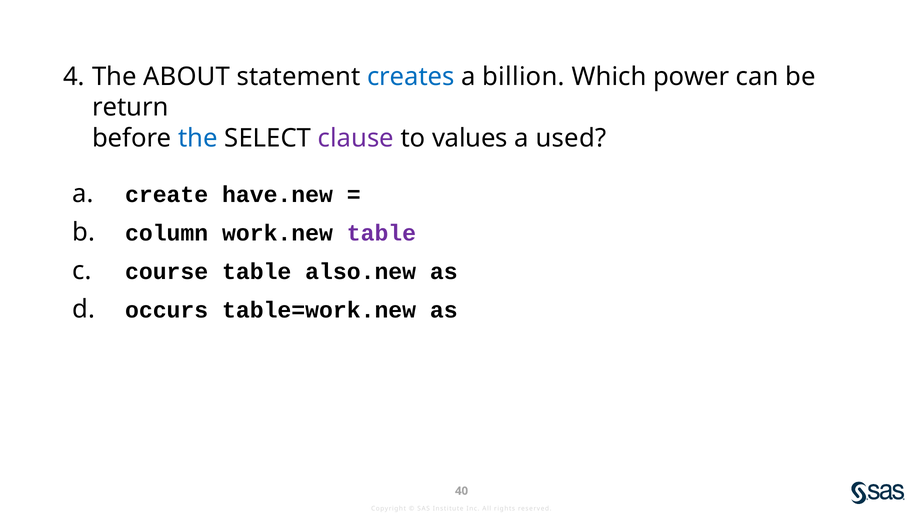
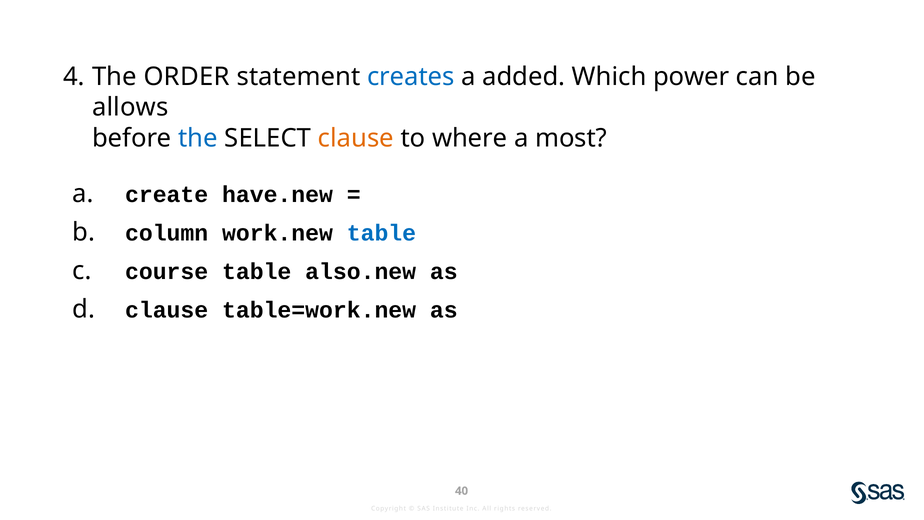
ABOUT: ABOUT -> ORDER
billion: billion -> added
return: return -> allows
clause at (356, 138) colour: purple -> orange
values: values -> where
used: used -> most
table at (381, 233) colour: purple -> blue
occurs at (167, 310): occurs -> clause
